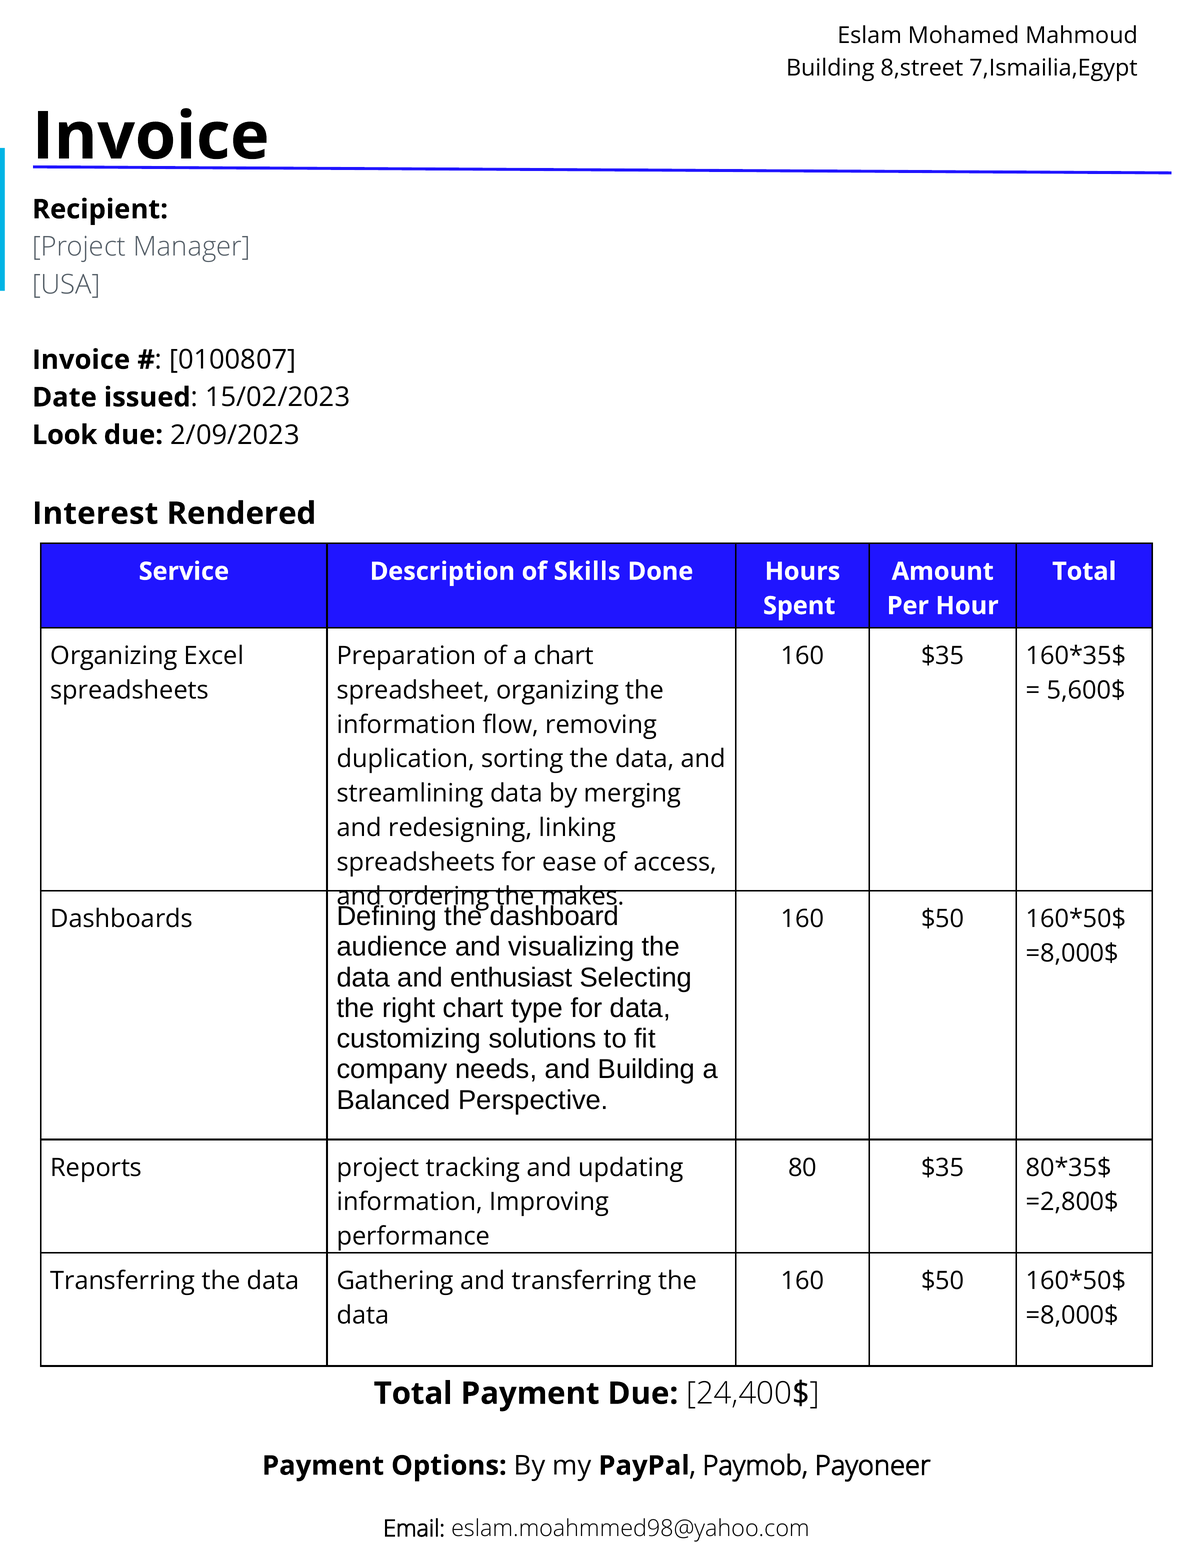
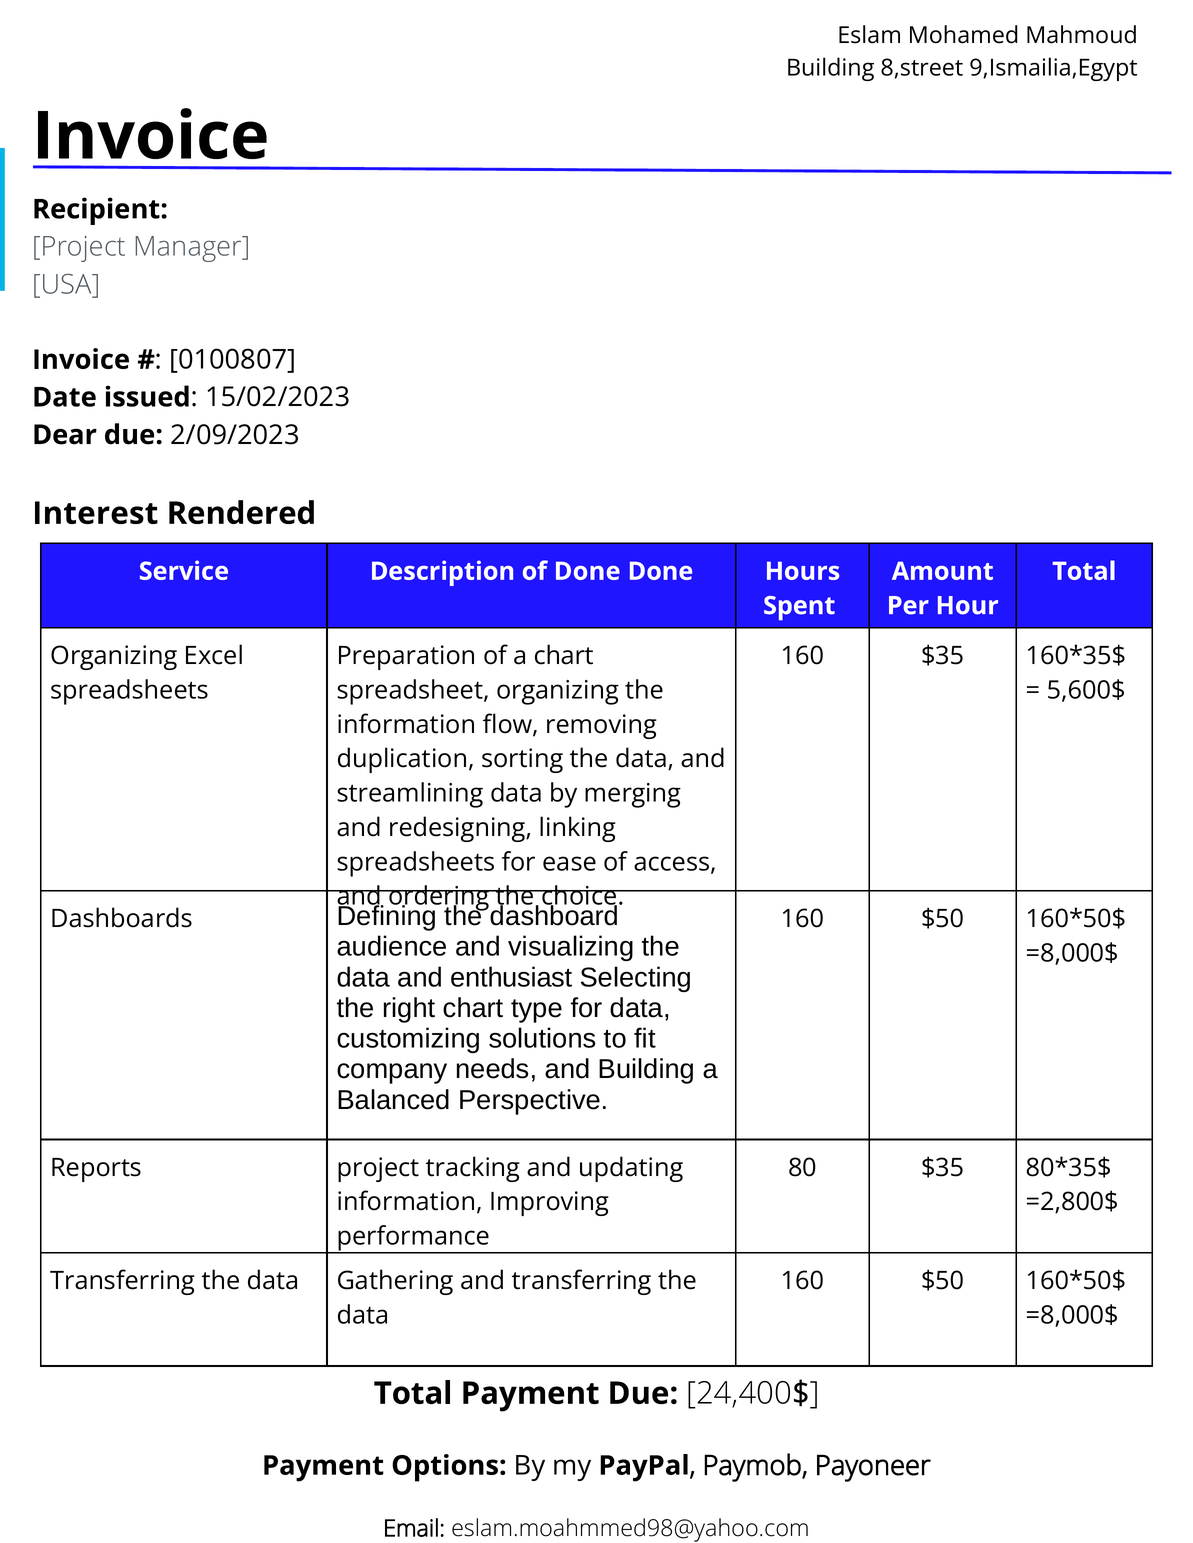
7,Ismailia,Egypt: 7,Ismailia,Egypt -> 9,Ismailia,Egypt
Look: Look -> Dear
of Skills: Skills -> Done
makes: makes -> choice
